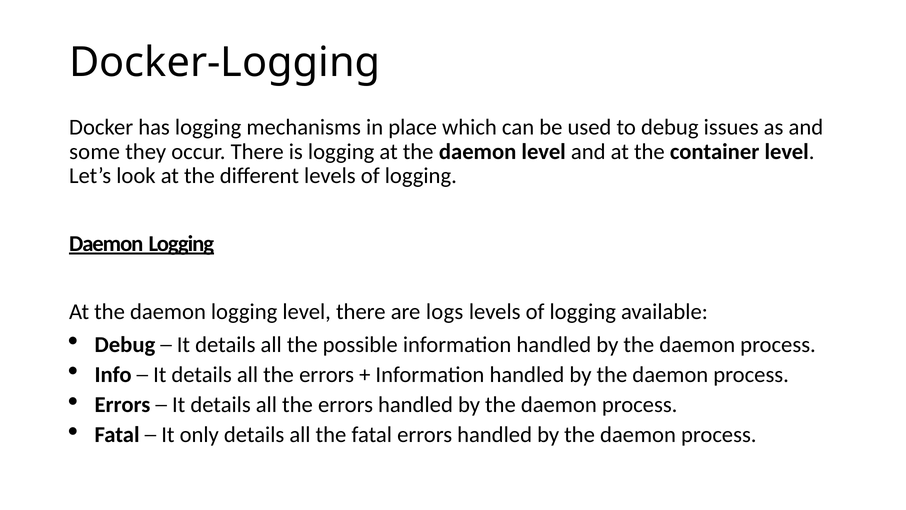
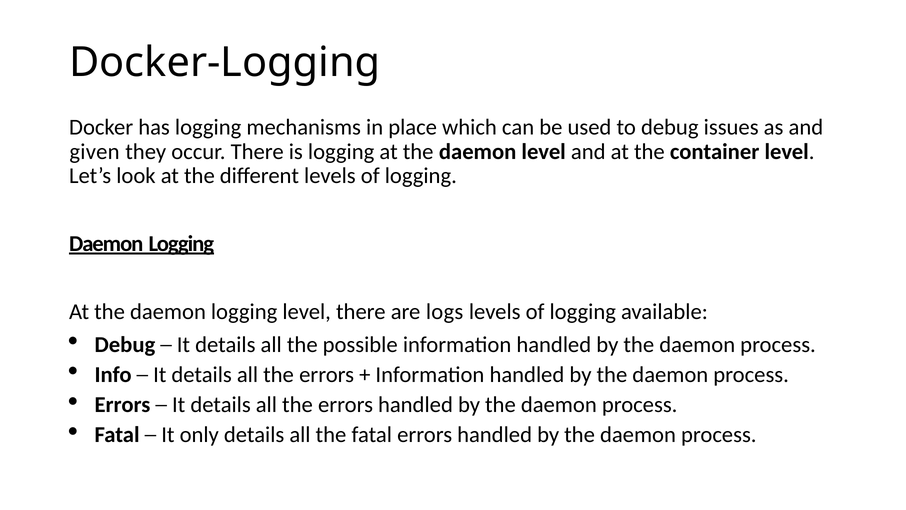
some: some -> given
